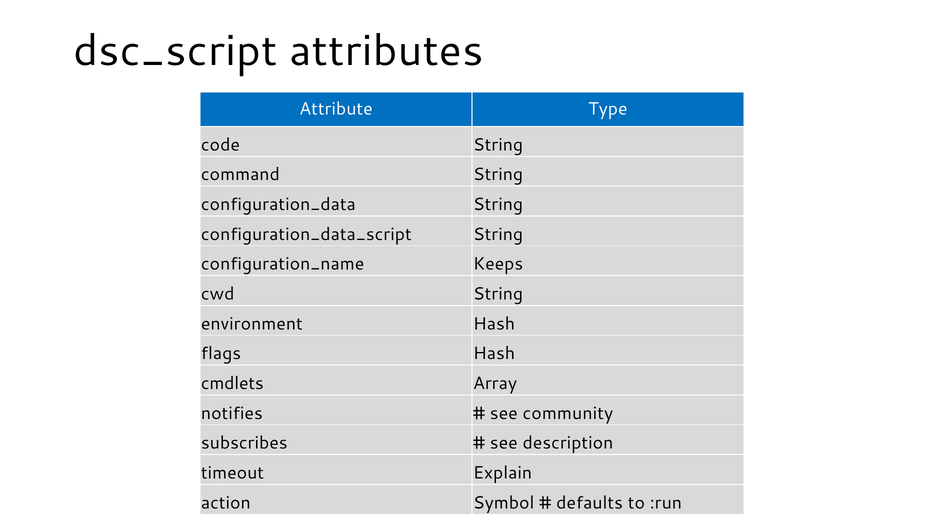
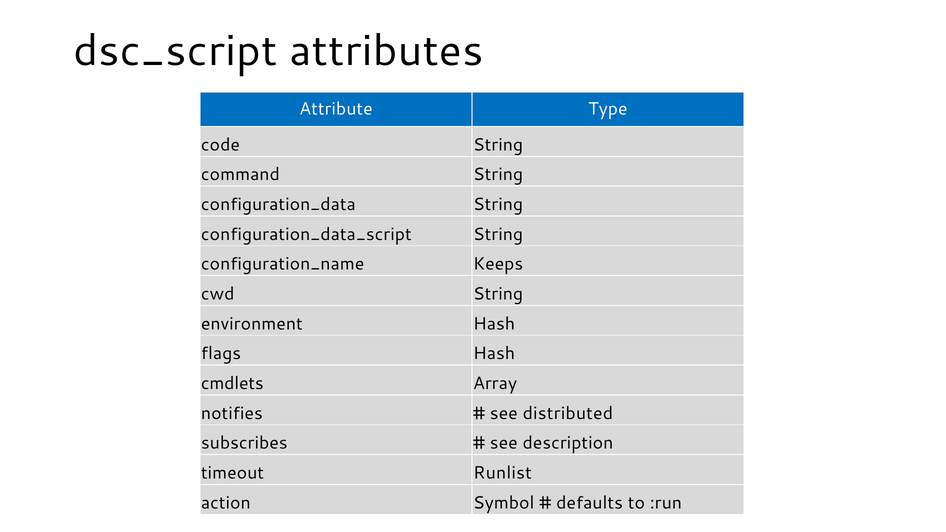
community: community -> distributed
Explain: Explain -> Runlist
